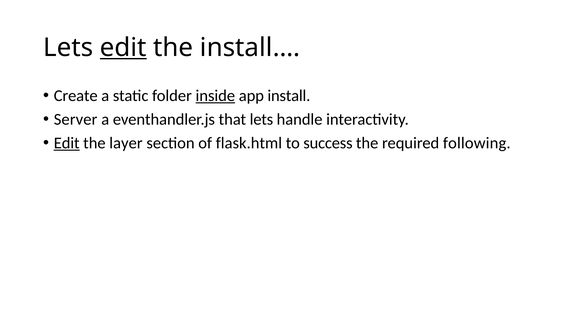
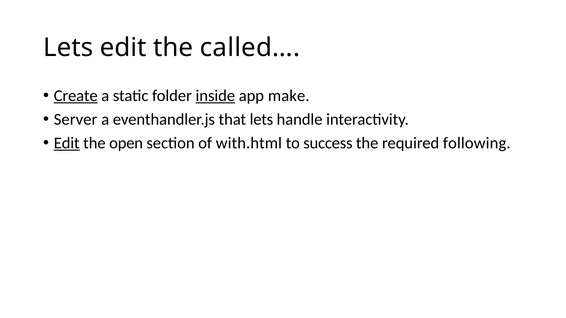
edit at (123, 48) underline: present -> none
install…: install… -> called…
Create underline: none -> present
install: install -> make
layer: layer -> open
flask.html: flask.html -> with.html
